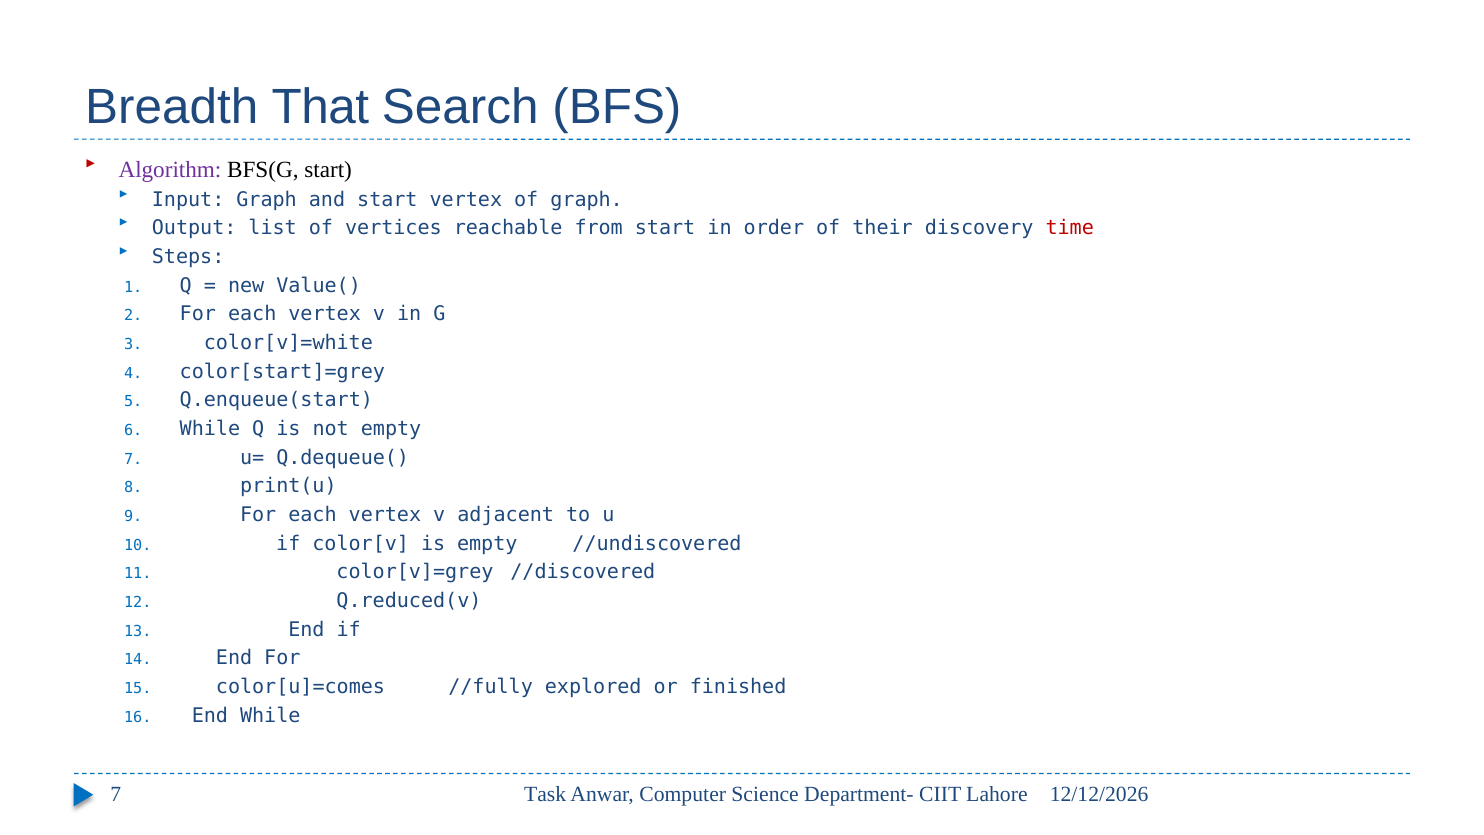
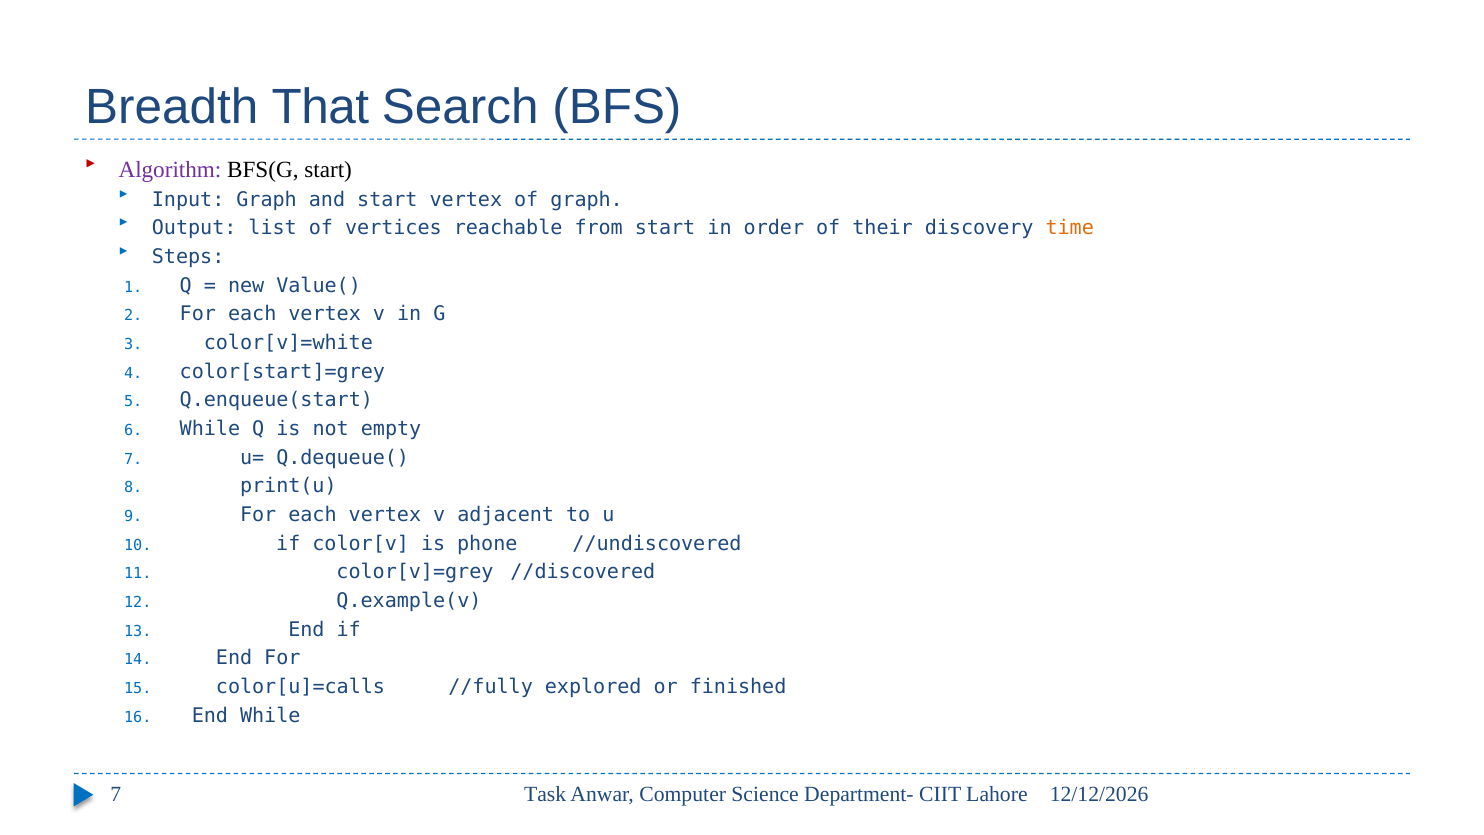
time colour: red -> orange
is empty: empty -> phone
Q.reduced(v: Q.reduced(v -> Q.example(v
color[u]=comes: color[u]=comes -> color[u]=calls
